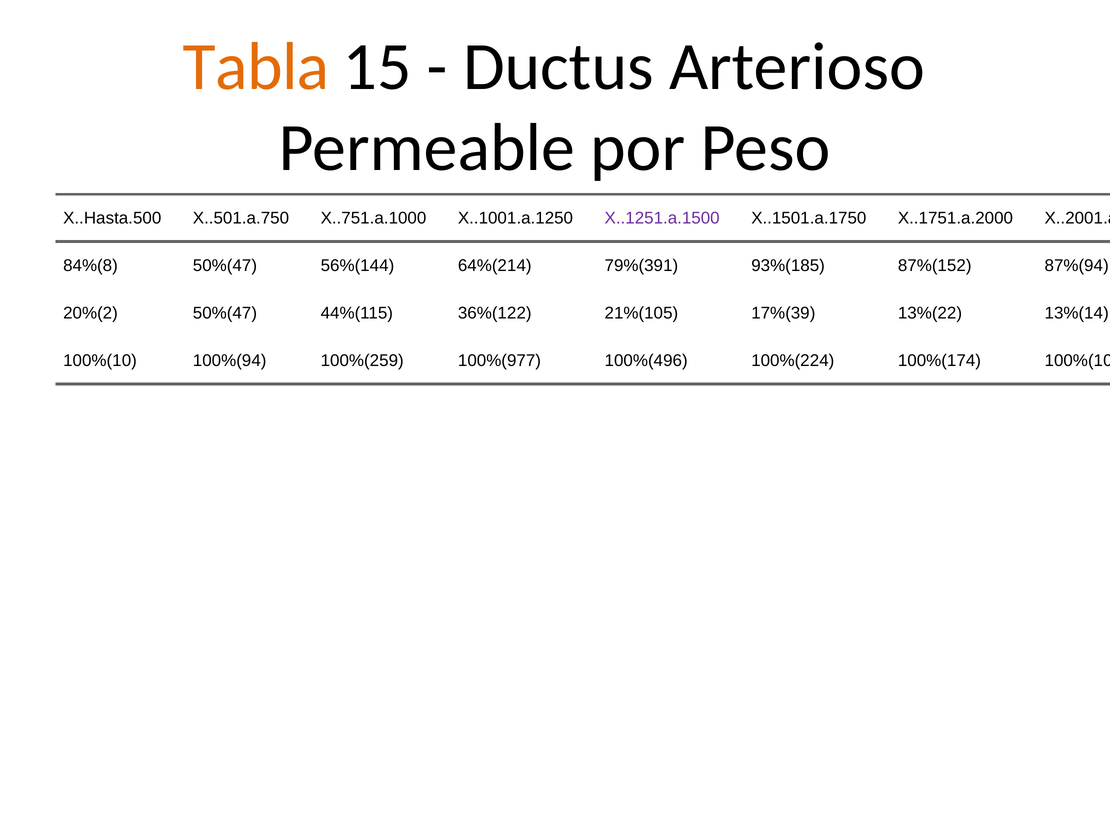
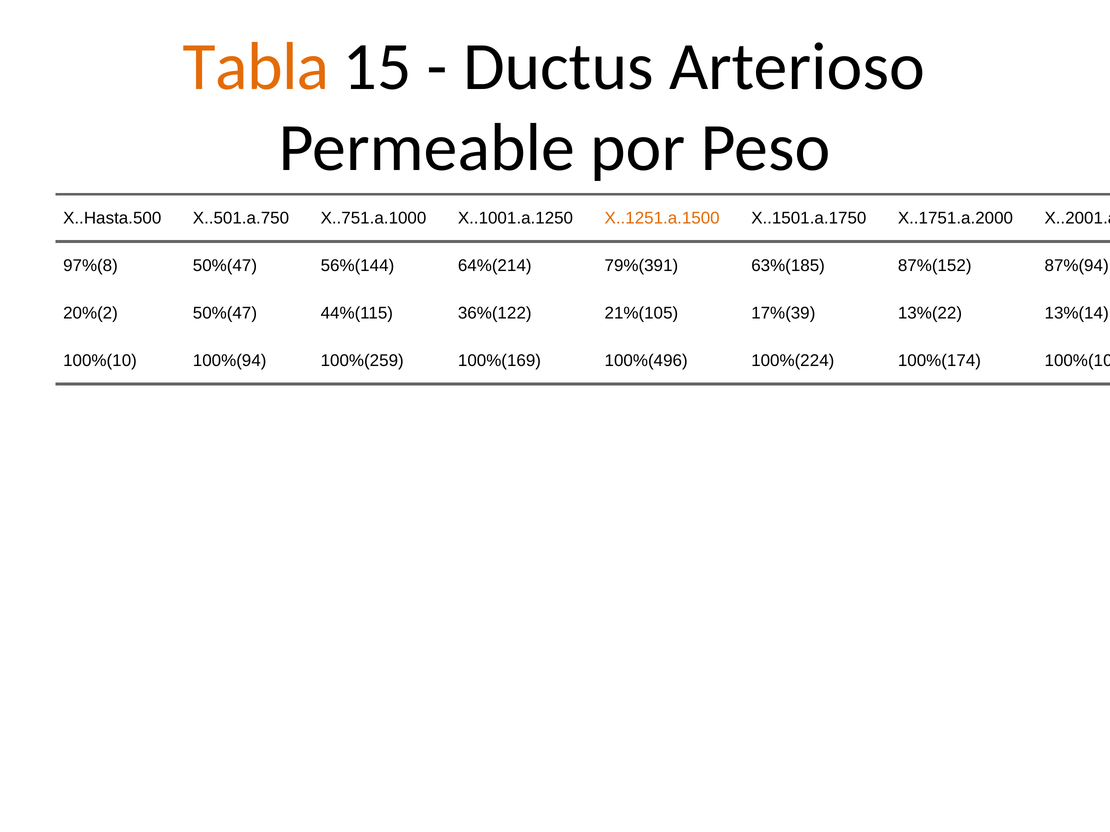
X..1251.a.1500 colour: purple -> orange
84%(8: 84%(8 -> 97%(8
93%(185: 93%(185 -> 63%(185
100%(977: 100%(977 -> 100%(169
